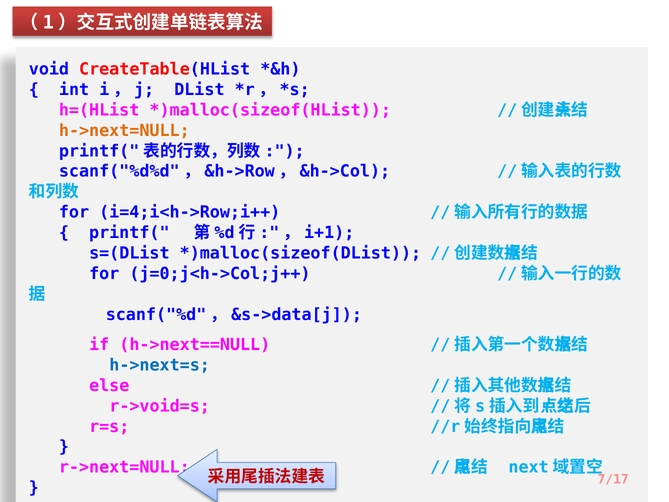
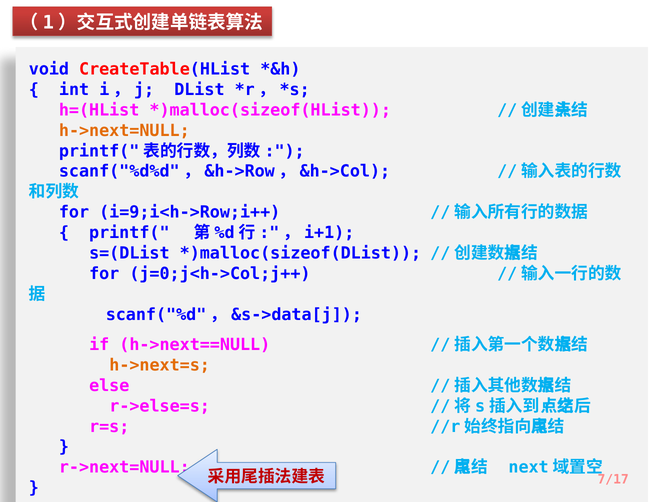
i=4;i<h->Row;i++: i=4;i<h->Row;i++ -> i=9;i<h->Row;i++
h->next=s colour: blue -> orange
r->void=s: r->void=s -> r->else=s
